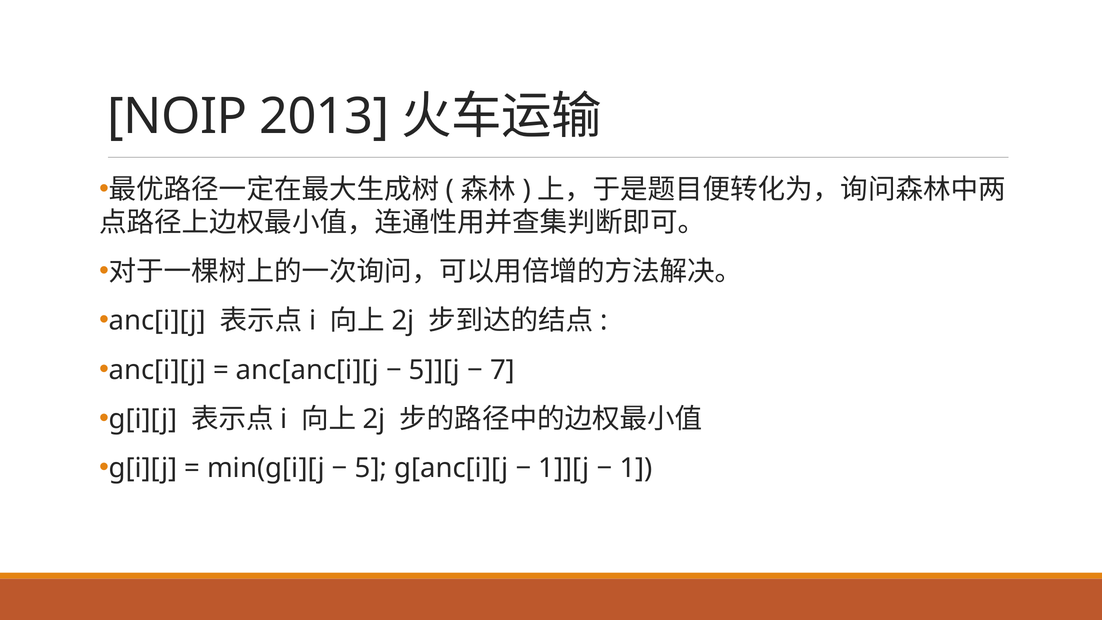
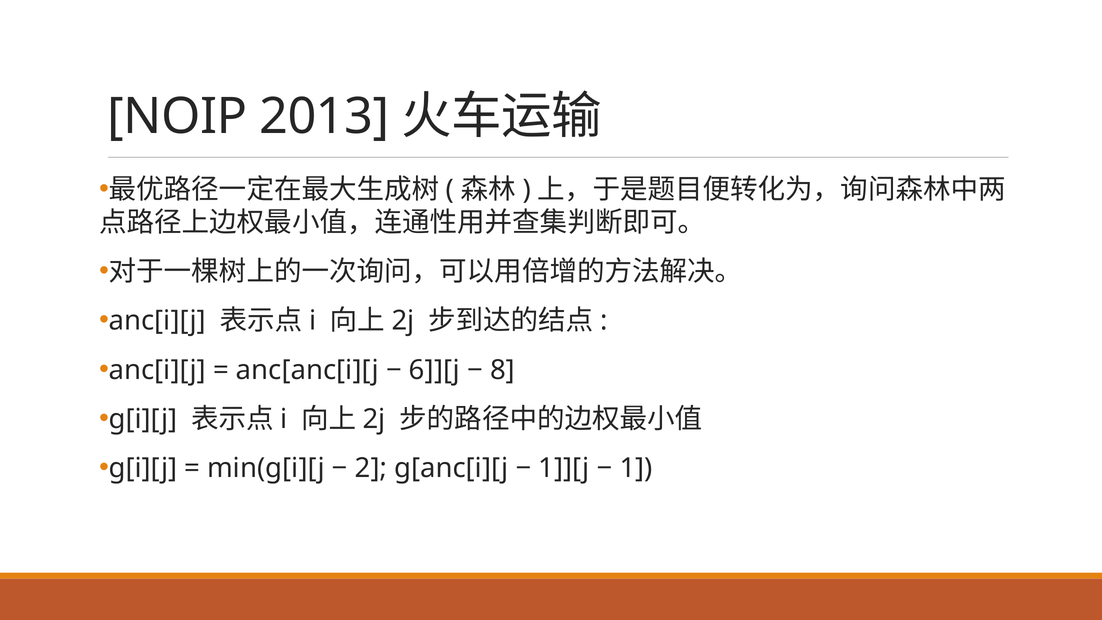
5]][j: 5]][j -> 6]][j
7: 7 -> 8
5: 5 -> 2
